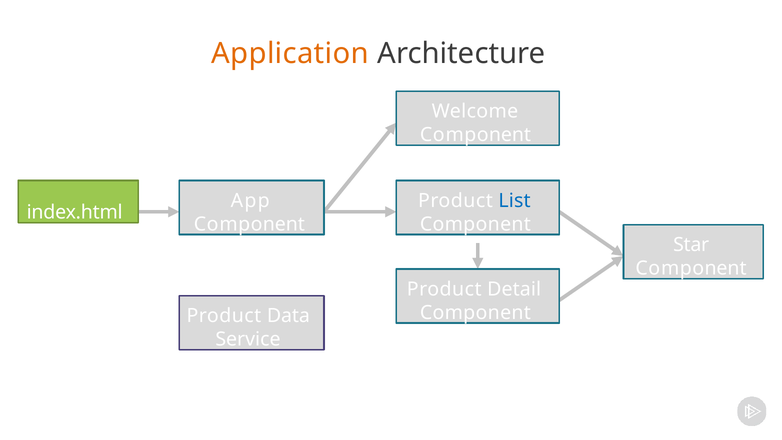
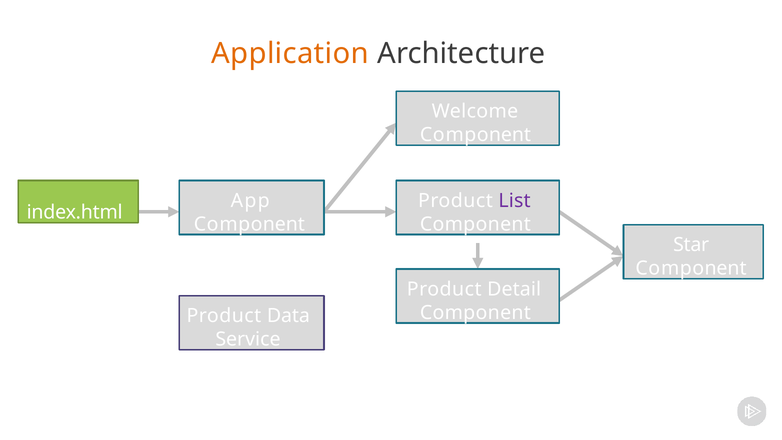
List colour: blue -> purple
